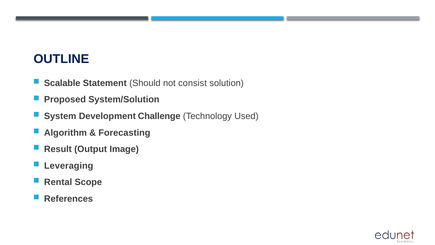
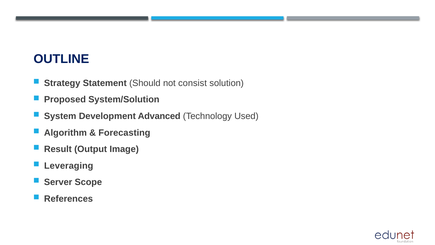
Scalable: Scalable -> Strategy
Challenge: Challenge -> Advanced
Rental: Rental -> Server
